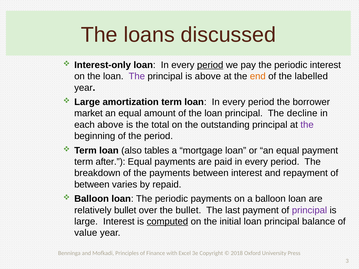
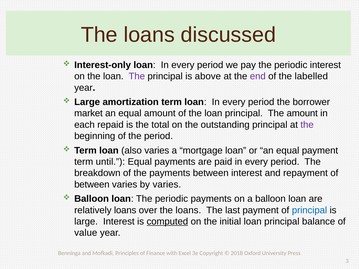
period at (210, 65) underline: present -> none
end colour: orange -> purple
The decline: decline -> amount
each above: above -> repaid
also tables: tables -> varies
after: after -> until
by repaid: repaid -> varies
relatively bullet: bullet -> loans
over the bullet: bullet -> loans
principal at (309, 210) colour: purple -> blue
